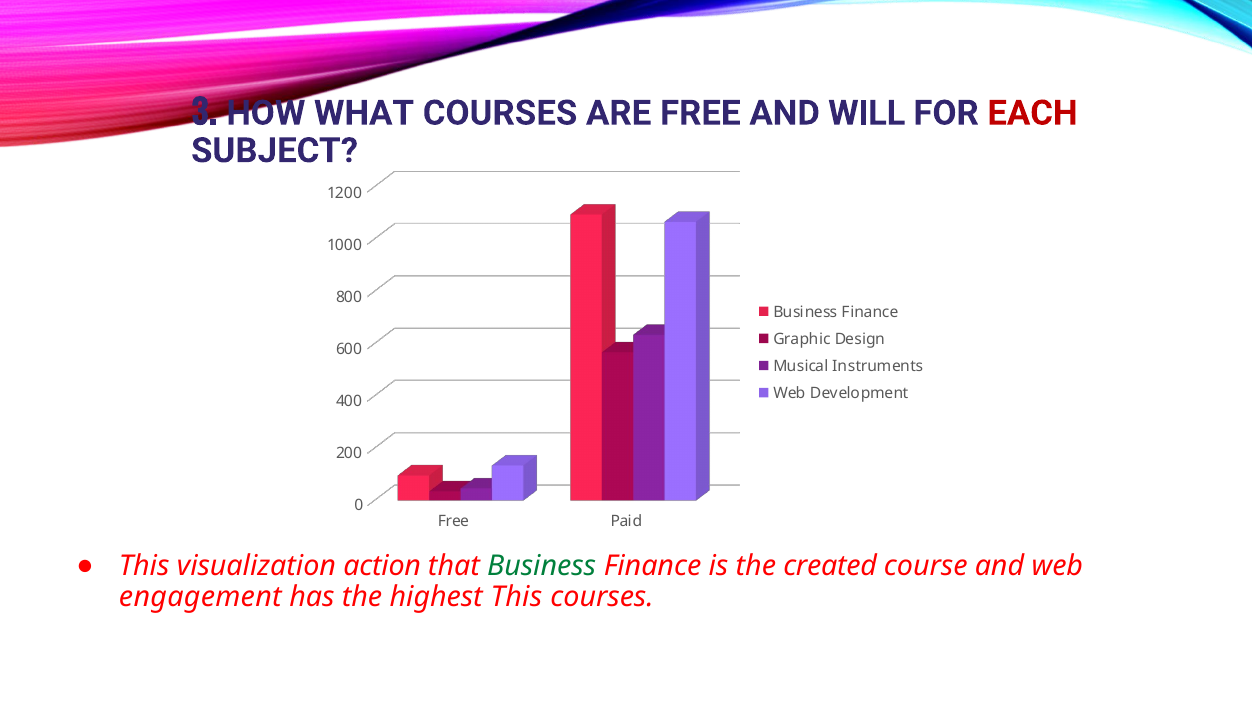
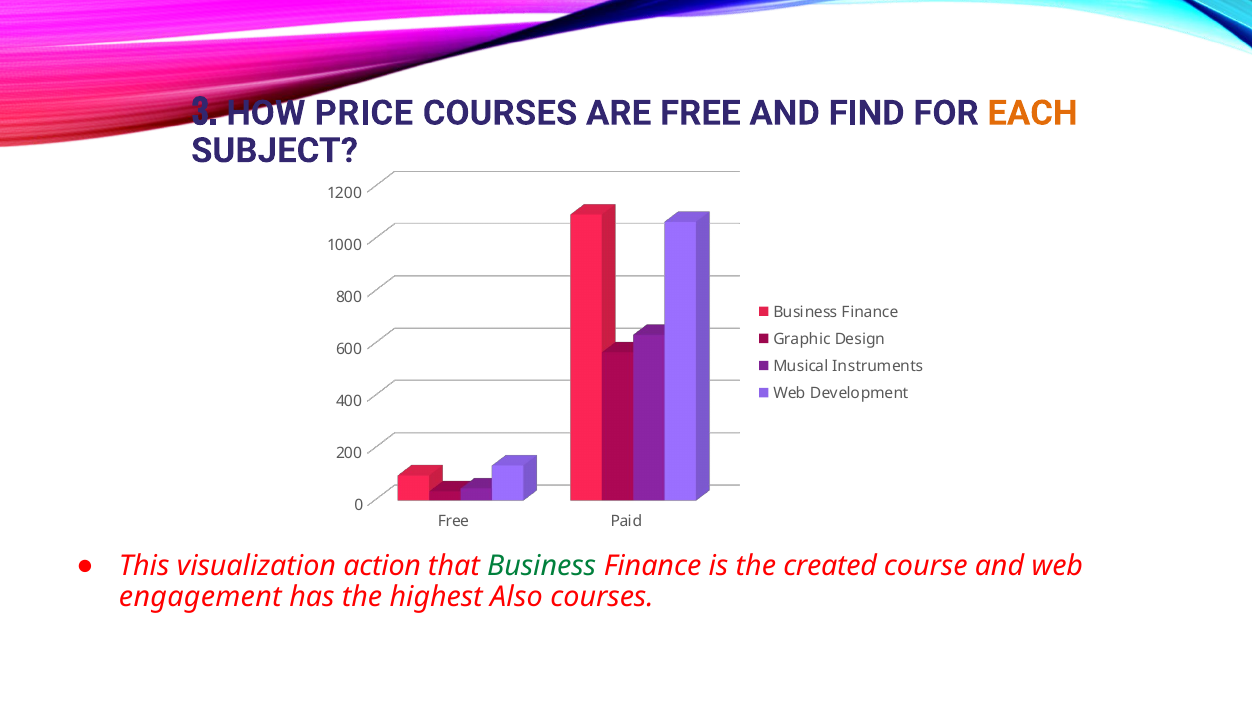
WHAT: WHAT -> PRICE
WILL: WILL -> FIND
EACH colour: red -> orange
highest This: This -> Also
